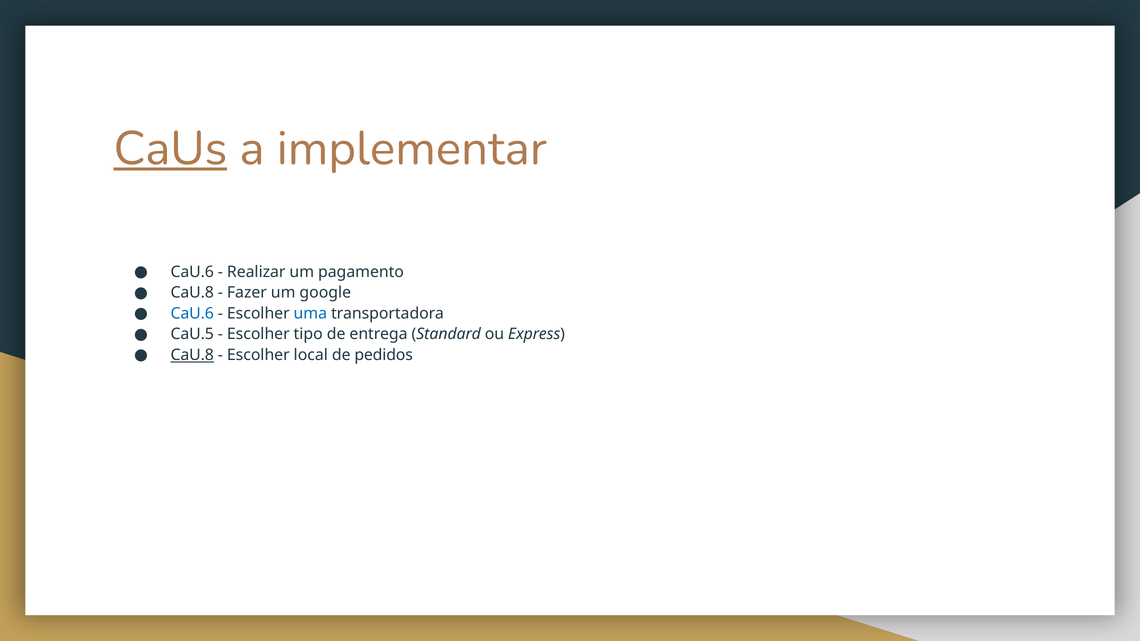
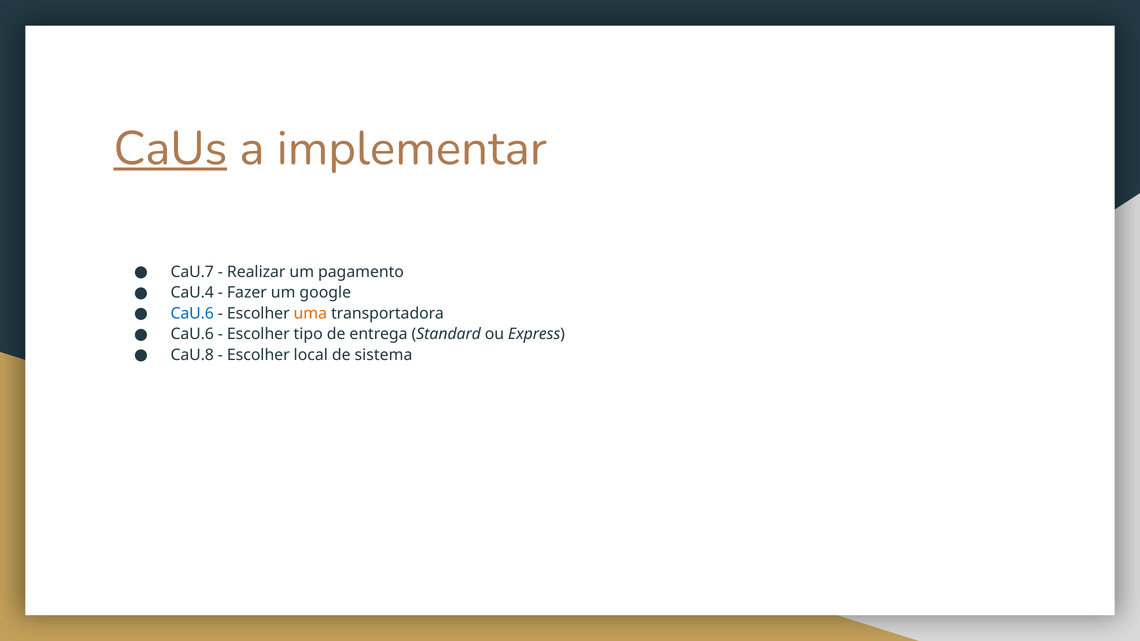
CaU.6 at (192, 272): CaU.6 -> CaU.7
CaU.8 at (192, 293): CaU.8 -> CaU.4
uma colour: blue -> orange
CaU.5 at (192, 334): CaU.5 -> CaU.6
CaU.8 at (192, 355) underline: present -> none
pedidos: pedidos -> sistema
